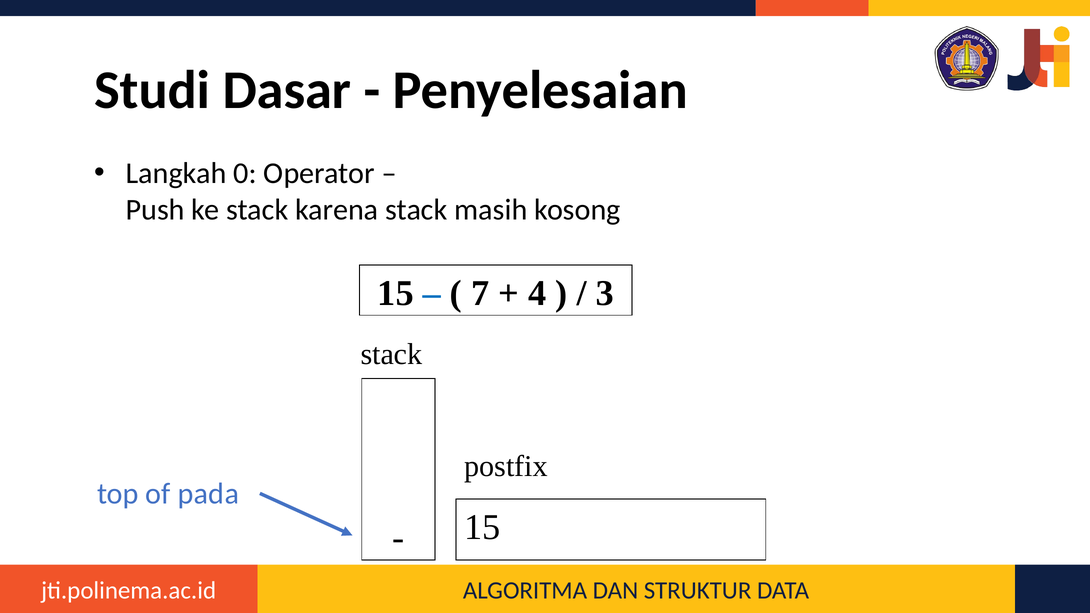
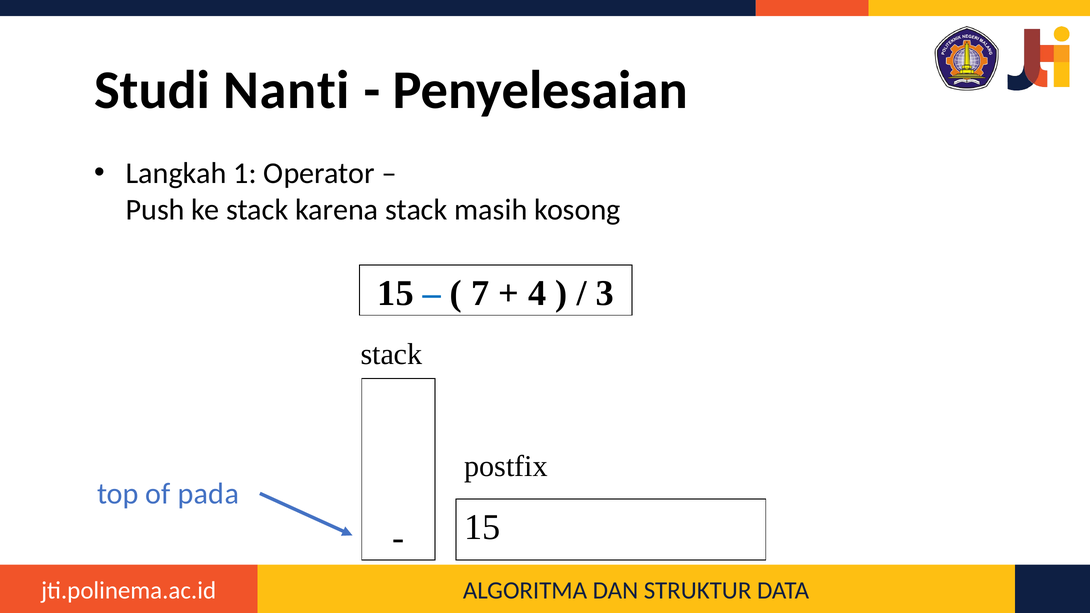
Dasar: Dasar -> Nanti
0: 0 -> 1
